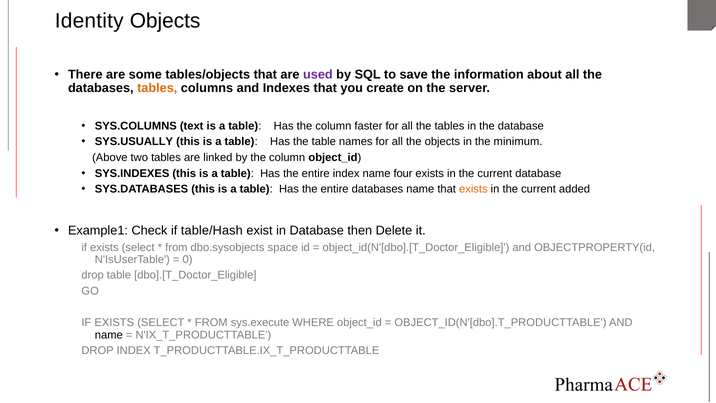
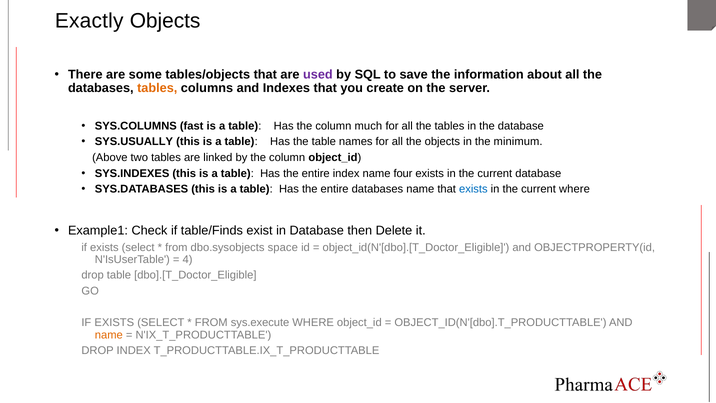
Identity: Identity -> Exactly
text: text -> fast
faster: faster -> much
exists at (473, 189) colour: orange -> blue
current added: added -> where
table/Hash: table/Hash -> table/Finds
0: 0 -> 4
name at (109, 335) colour: black -> orange
